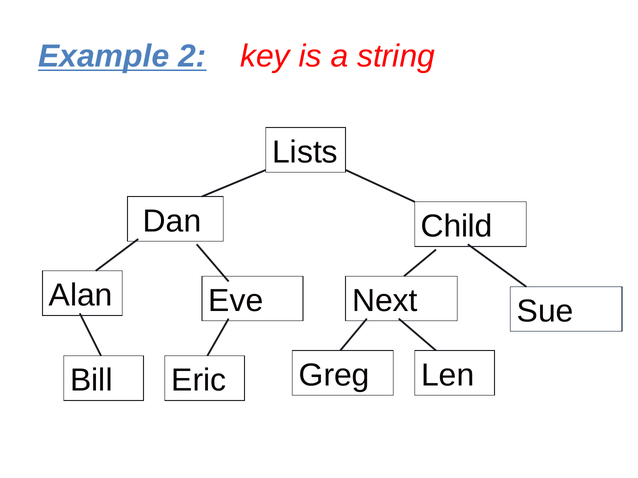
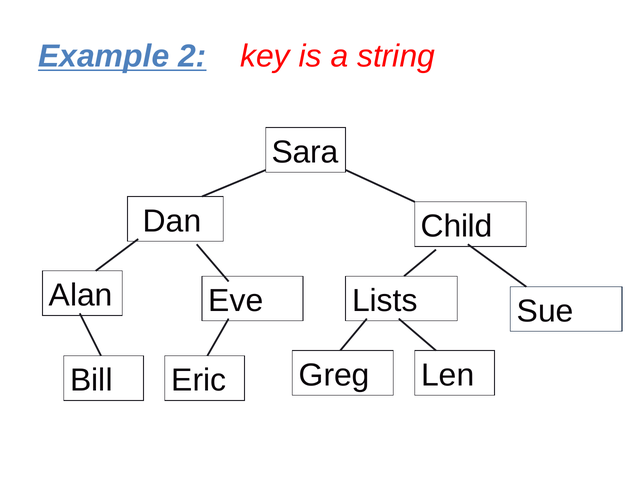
Lists: Lists -> Sara
Next: Next -> Lists
